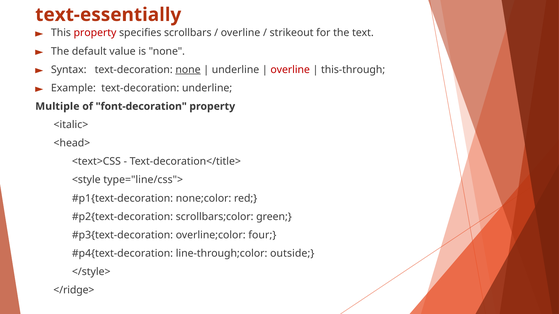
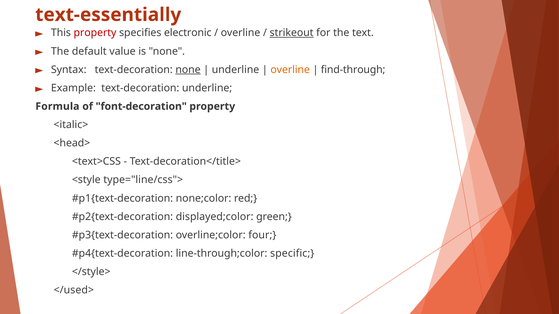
scrollbars: scrollbars -> electronic
strikeout underline: none -> present
overline at (290, 70) colour: red -> orange
this-through: this-through -> find-through
Multiple: Multiple -> Formula
scrollbars;color: scrollbars;color -> displayed;color
outside: outside -> specific
</ridge>: </ridge> -> </used>
